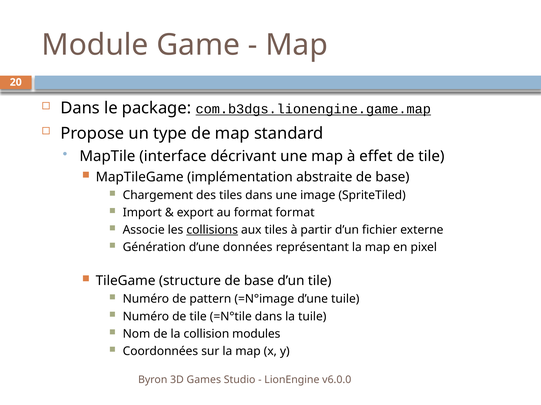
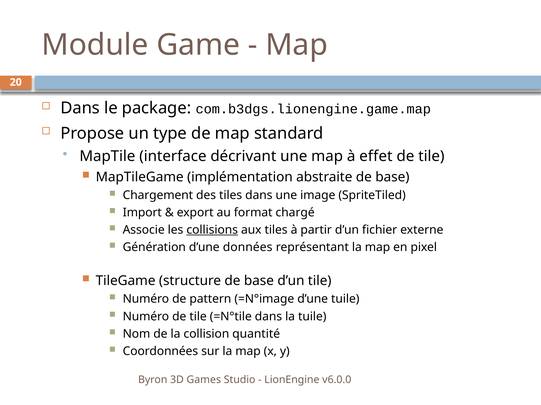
com.b3dgs.lionengine.game.map underline: present -> none
format format: format -> chargé
modules: modules -> quantité
